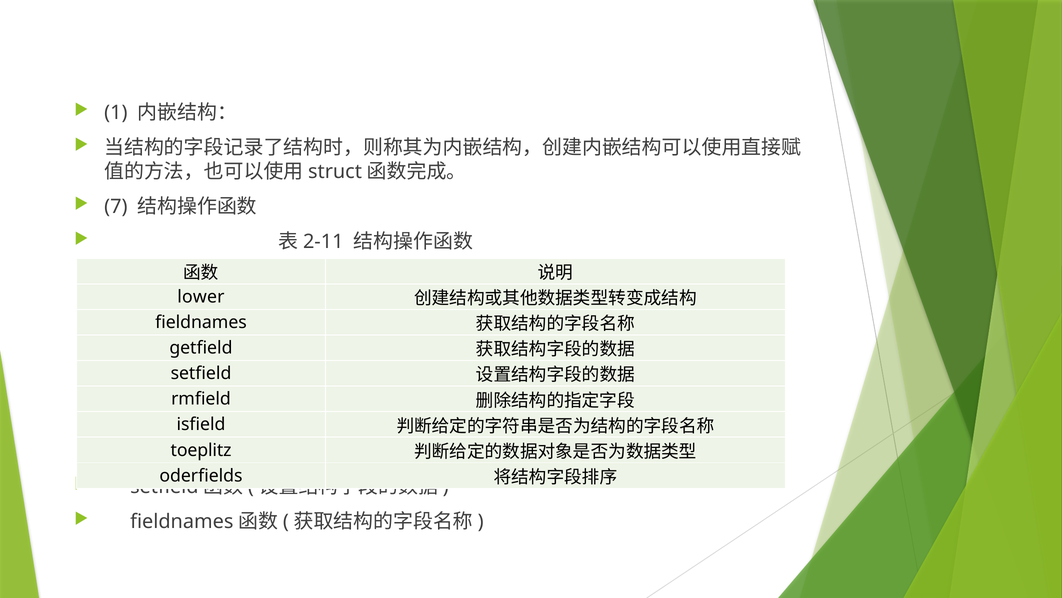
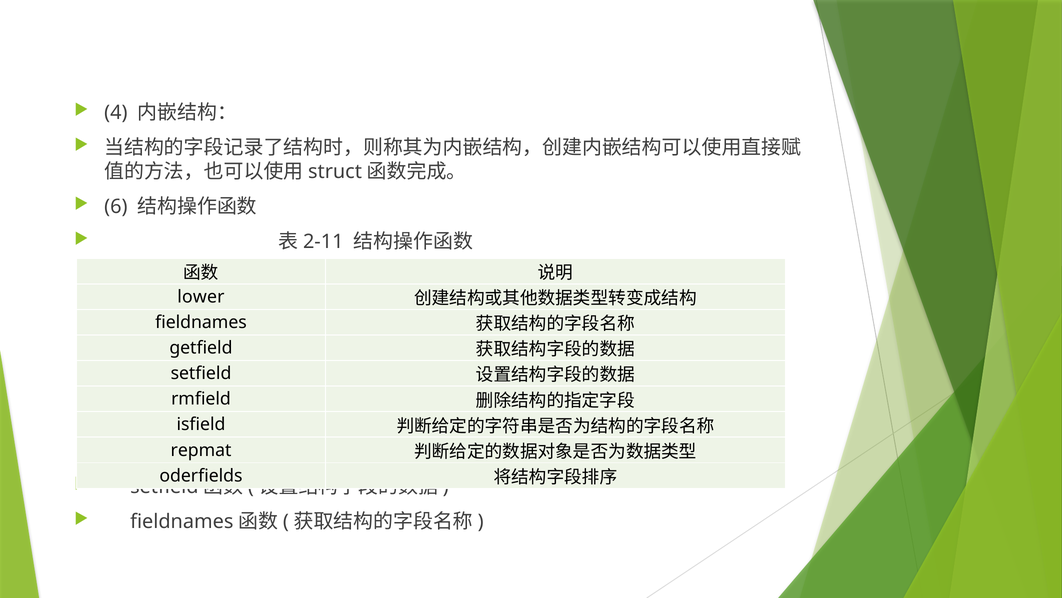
1: 1 -> 4
7: 7 -> 6
toeplitz: toeplitz -> repmat
